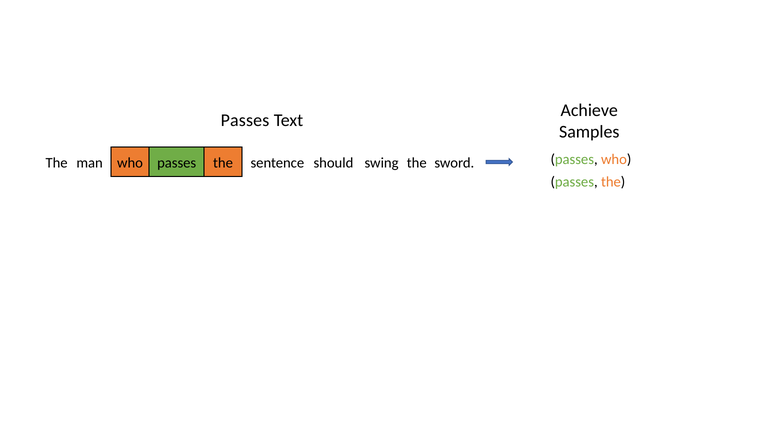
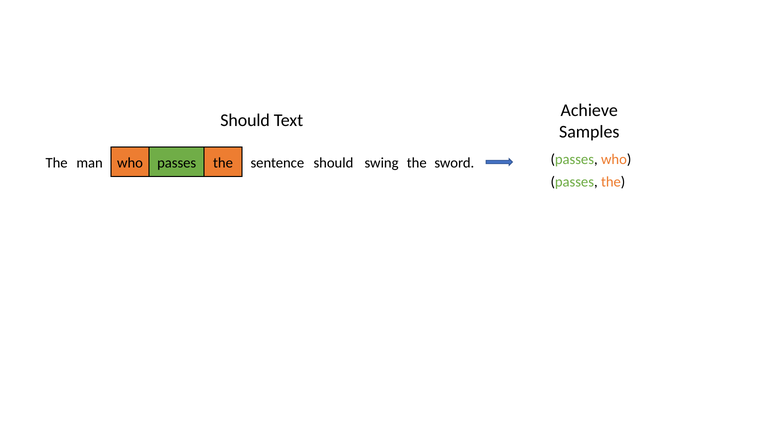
Passes at (245, 120): Passes -> Should
